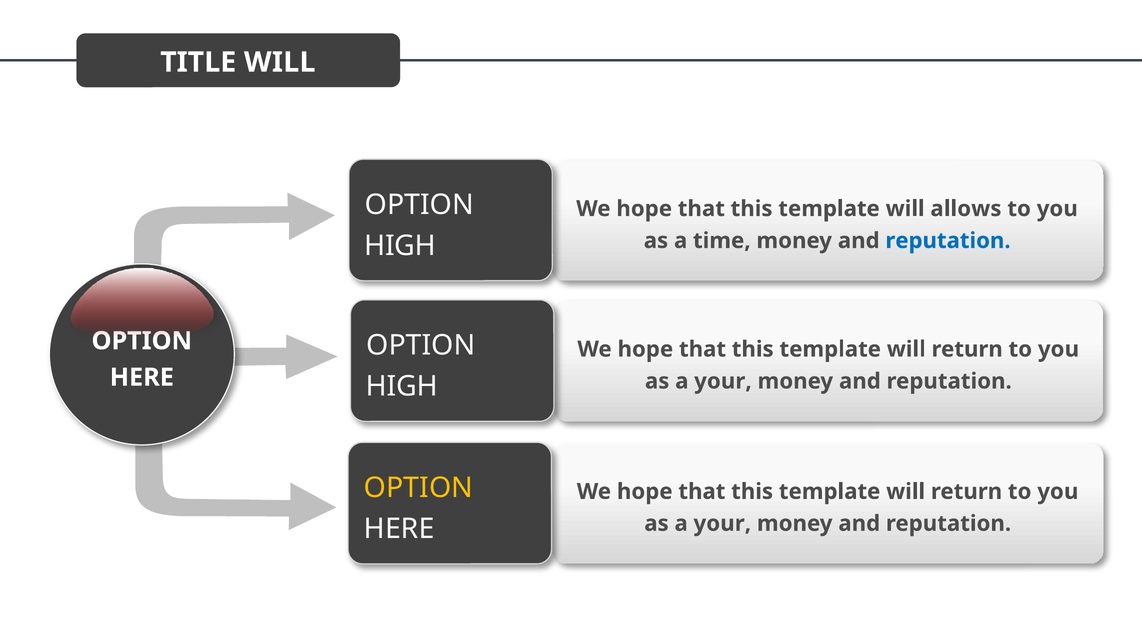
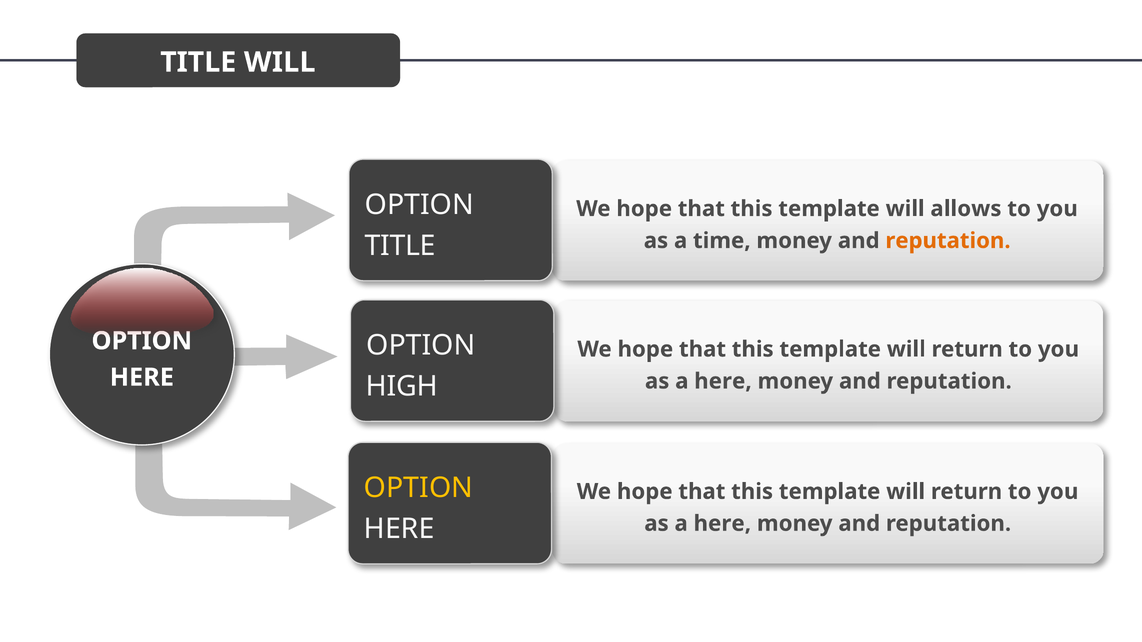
reputation at (948, 241) colour: blue -> orange
HIGH at (400, 246): HIGH -> TITLE
your at (723, 381): your -> here
your at (722, 524): your -> here
